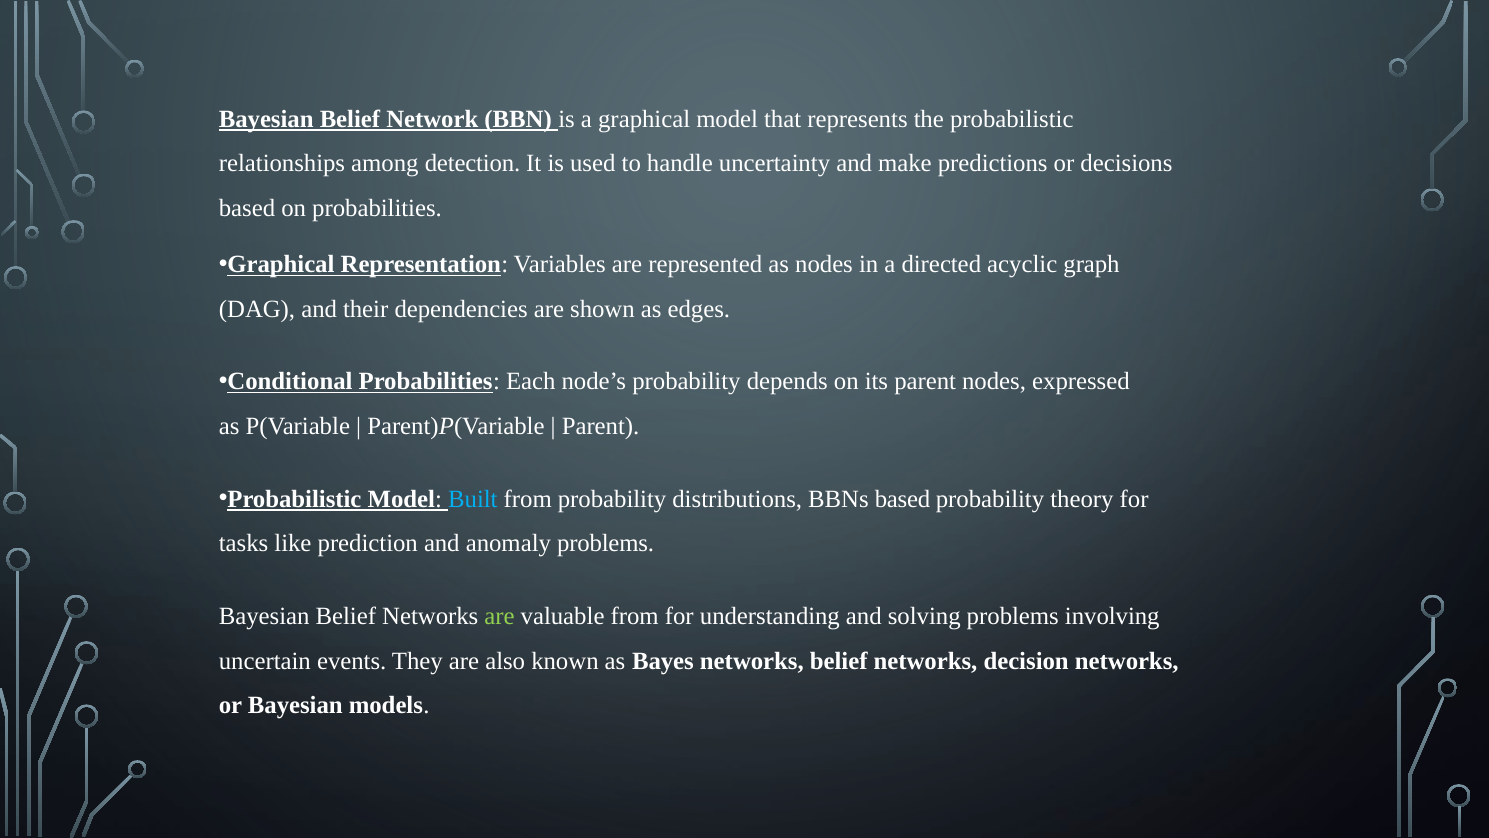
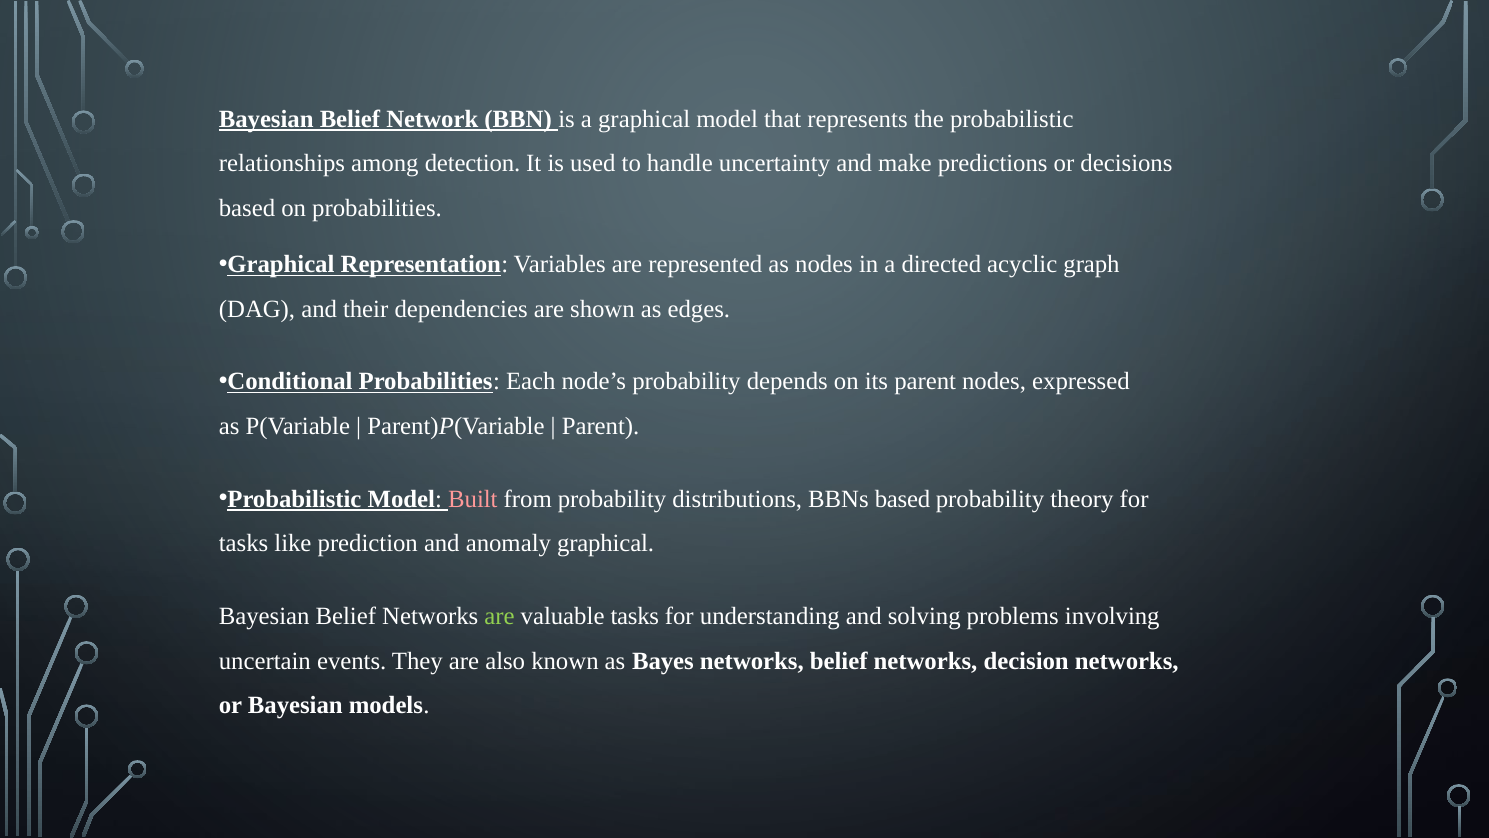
Built colour: light blue -> pink
anomaly problems: problems -> graphical
valuable from: from -> tasks
